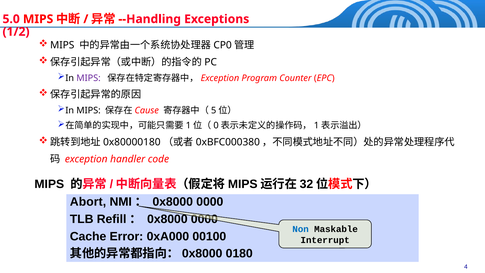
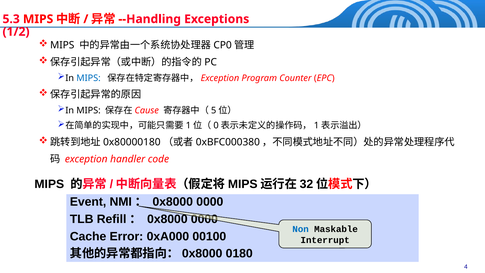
5.0: 5.0 -> 5.3
MIPS at (89, 78) colour: purple -> blue
Abort: Abort -> Event
